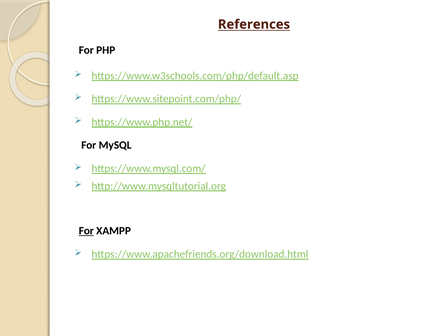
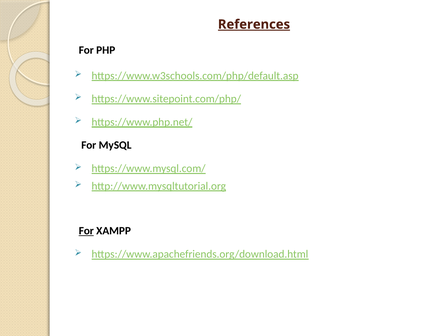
References underline: none -> present
